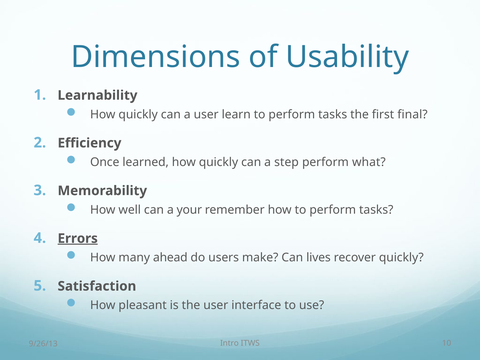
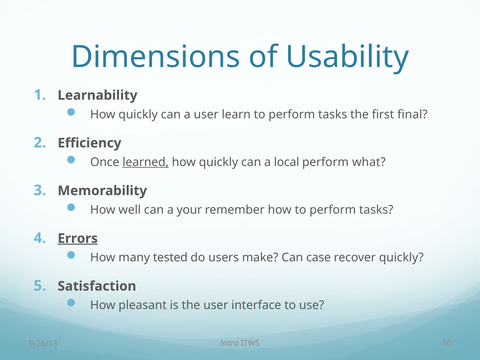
learned underline: none -> present
step: step -> local
ahead: ahead -> tested
lives: lives -> case
